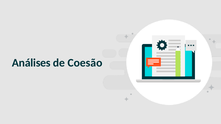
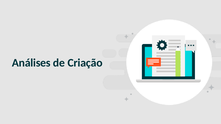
Coesão: Coesão -> Criação
